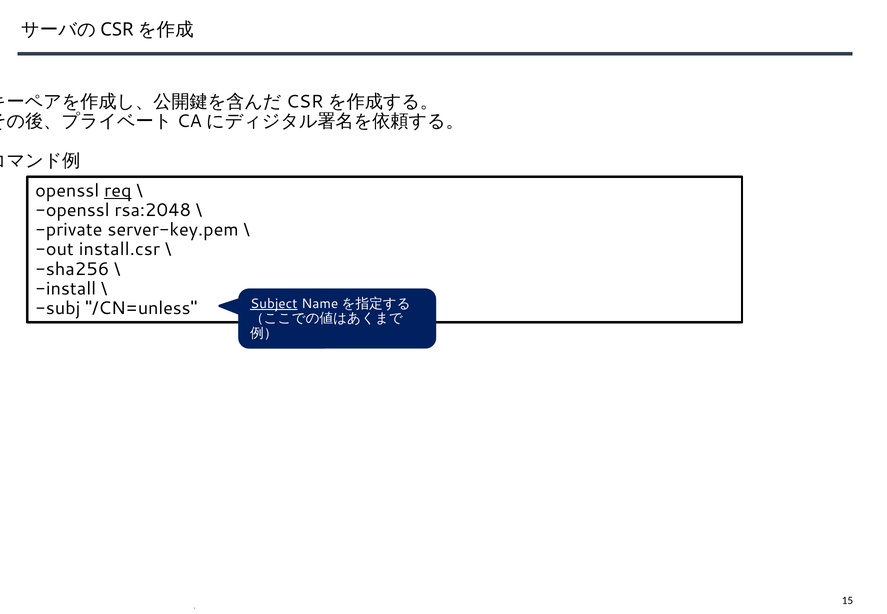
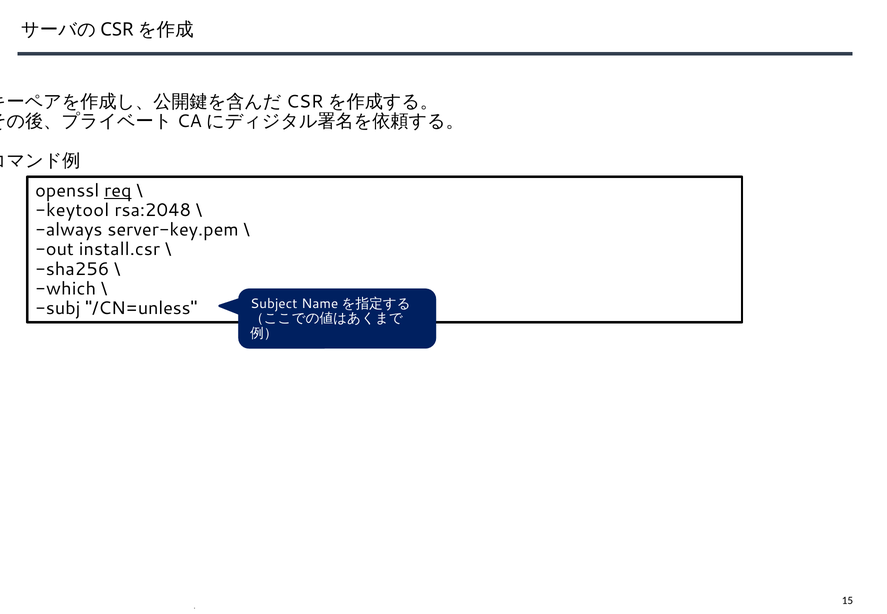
openssl at (72, 210): openssl -> keytool
private: private -> always
install: install -> which
Subject underline: present -> none
